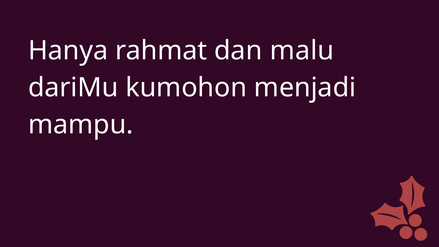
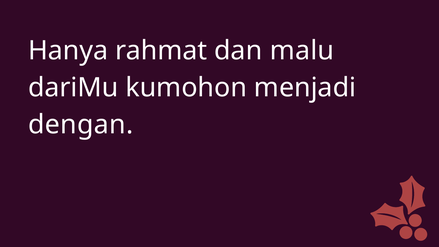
mampu: mampu -> dengan
